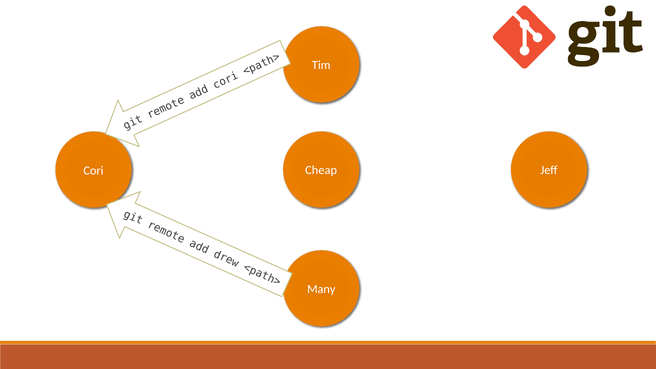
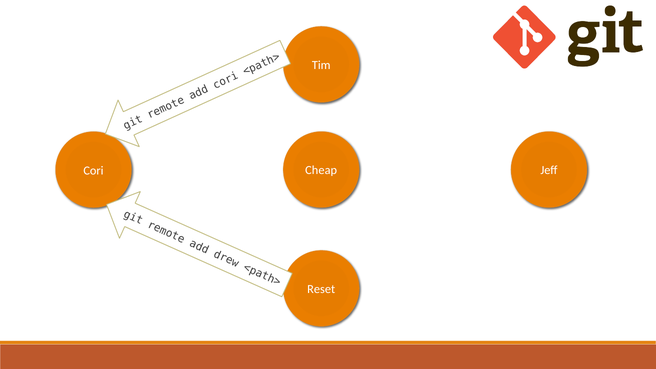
Many: Many -> Reset
